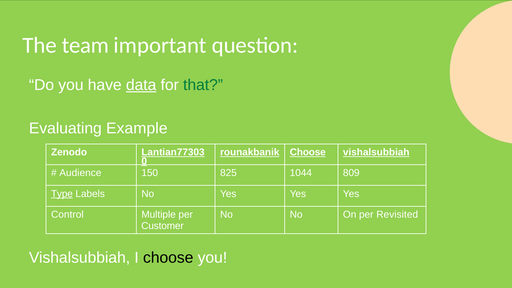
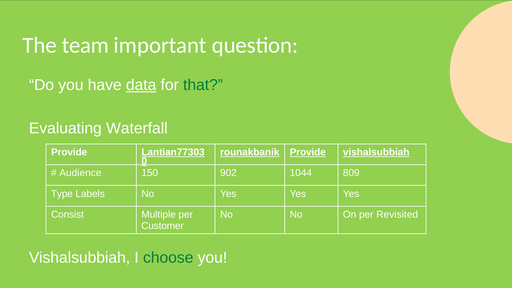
Example: Example -> Waterfall
Zenodo at (69, 152): Zenodo -> Provide
rounakbanik Choose: Choose -> Provide
825: 825 -> 902
Type underline: present -> none
Control: Control -> Consist
choose at (168, 258) colour: black -> green
